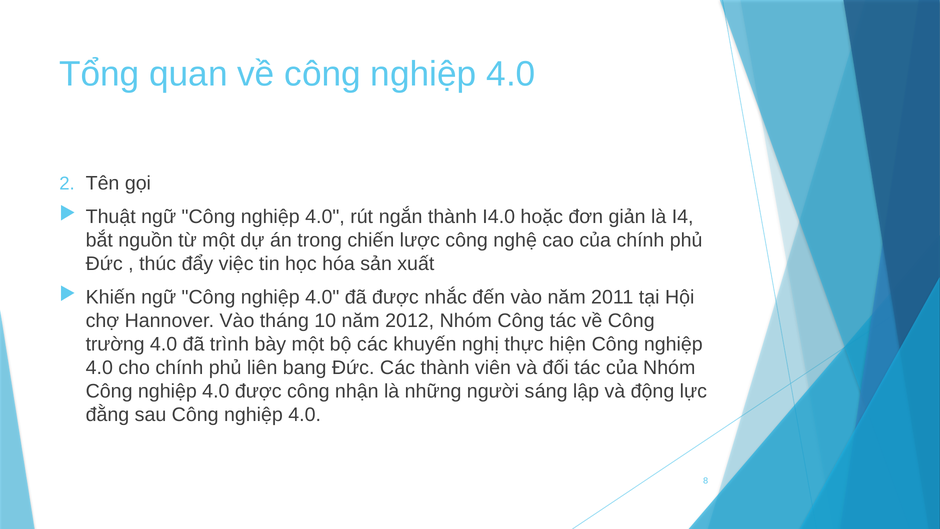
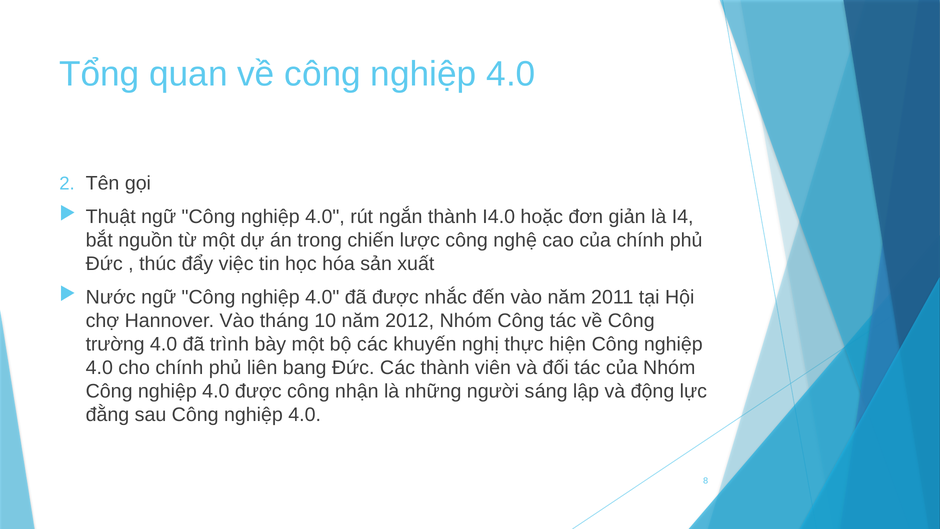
Khiến: Khiến -> Nước
